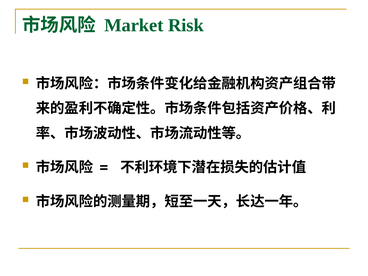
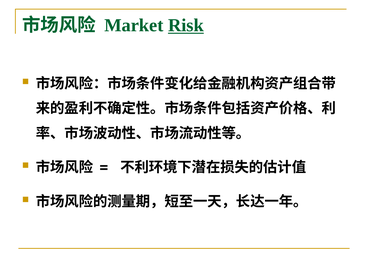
Risk underline: none -> present
